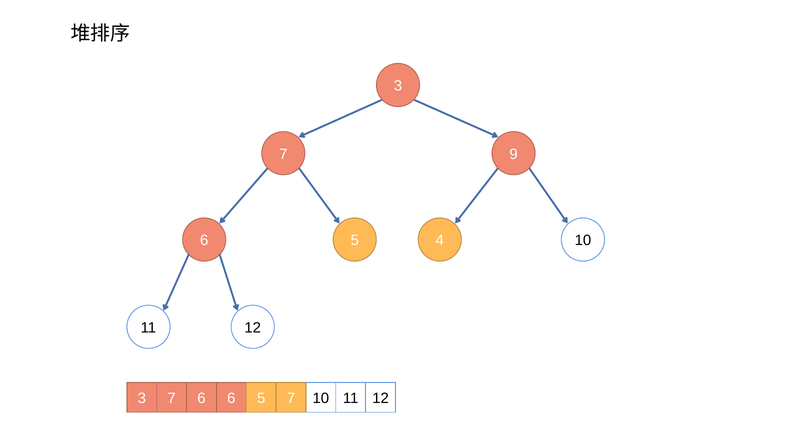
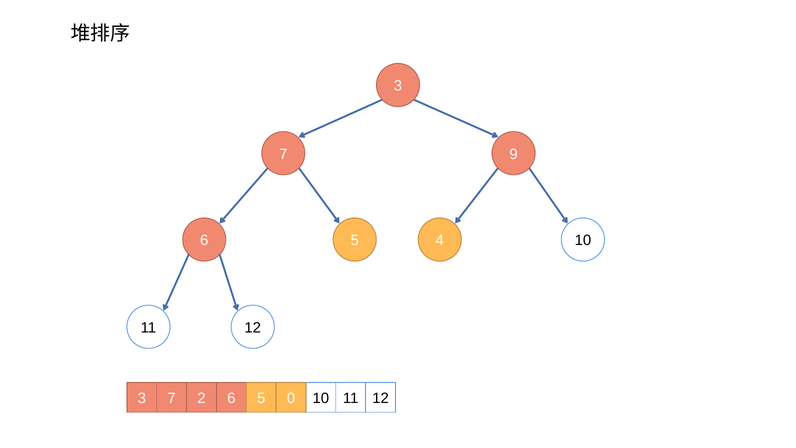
7 6: 6 -> 2
3 7: 7 -> 0
